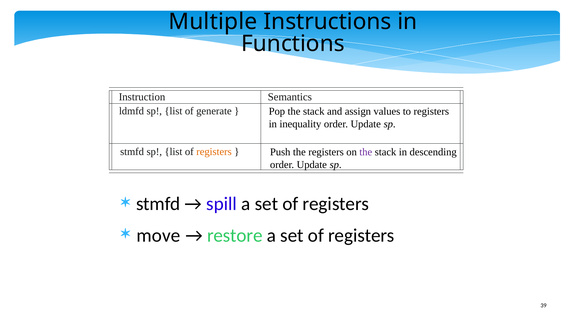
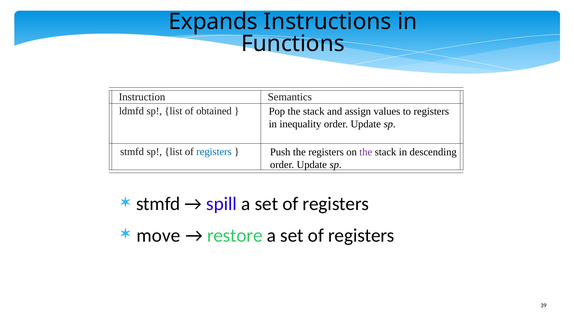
Multiple: Multiple -> Expands
generate: generate -> obtained
registers at (214, 152) colour: orange -> blue
